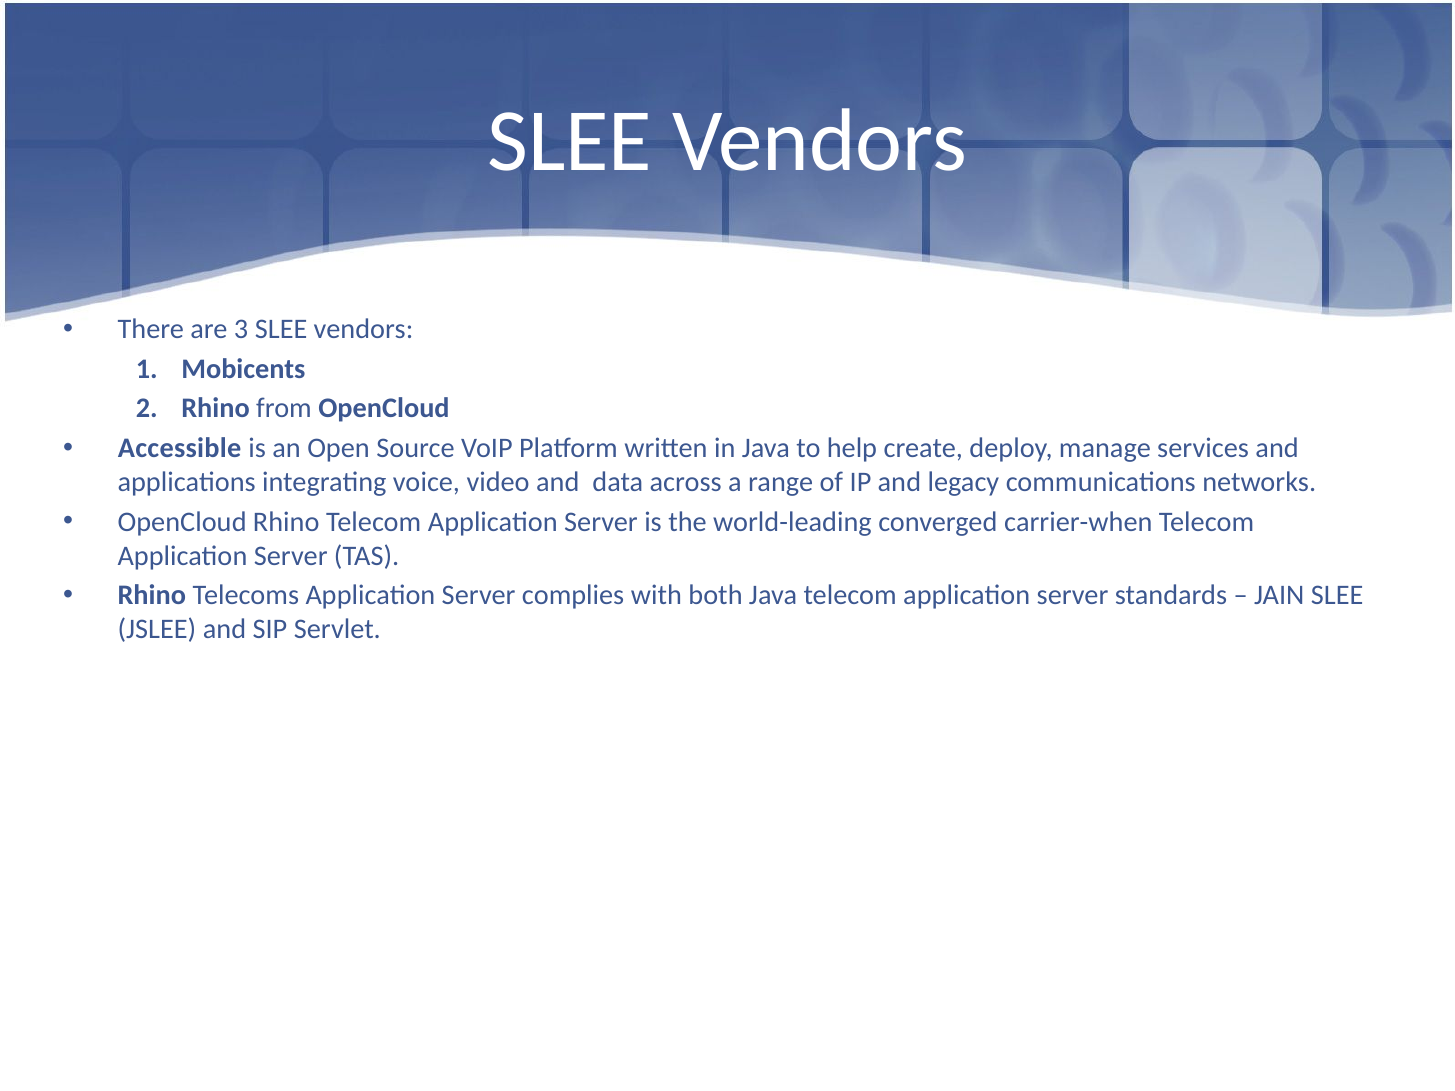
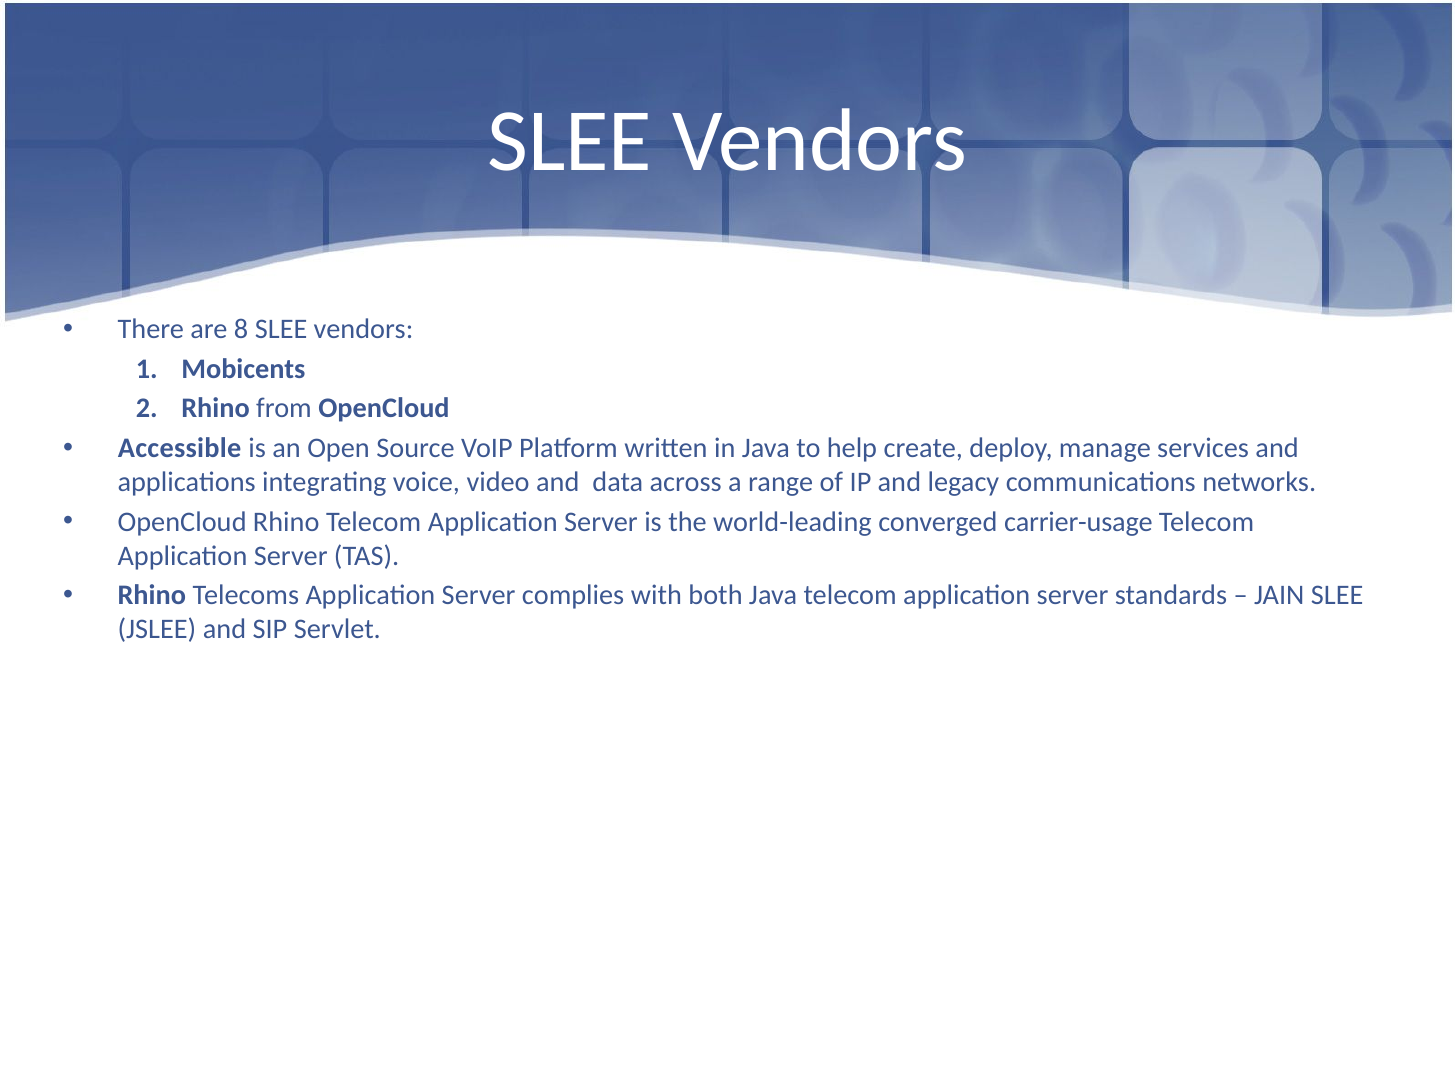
3: 3 -> 8
carrier-when: carrier-when -> carrier-usage
